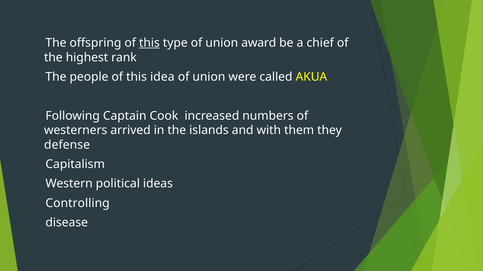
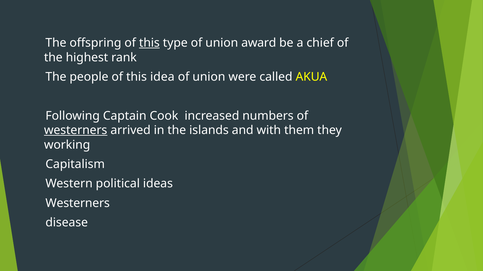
westerners at (76, 131) underline: none -> present
defense: defense -> working
Controlling at (78, 204): Controlling -> Westerners
